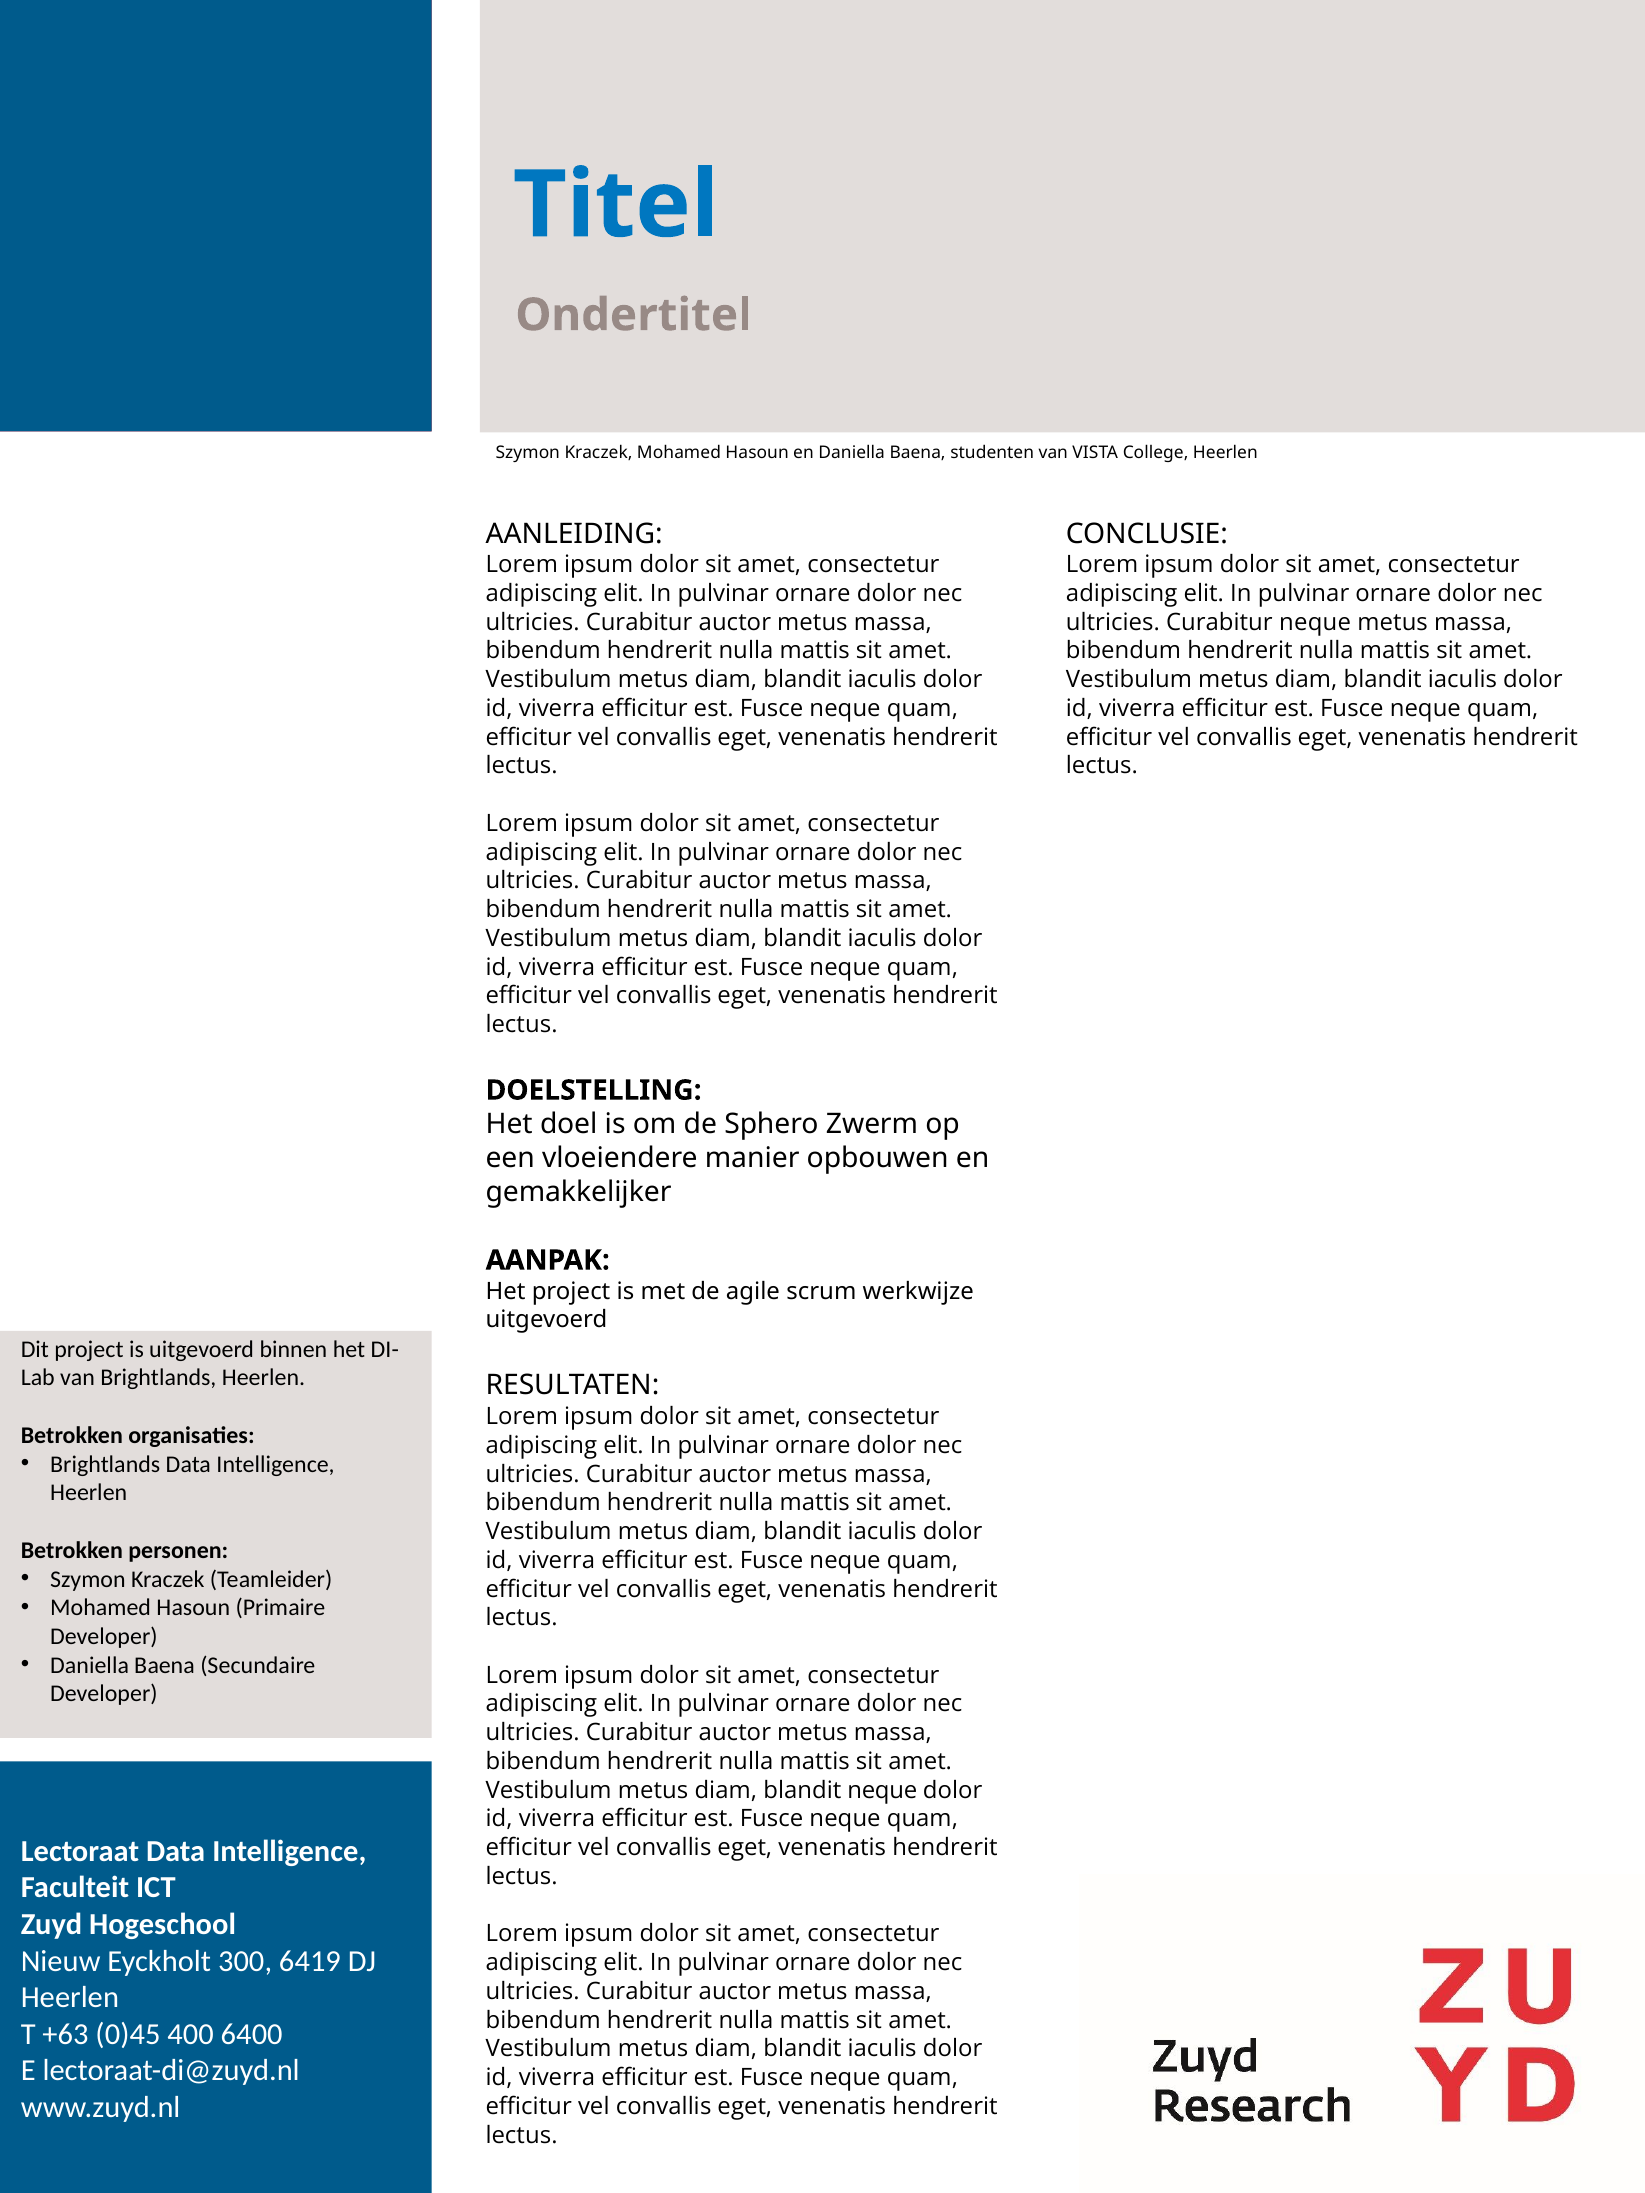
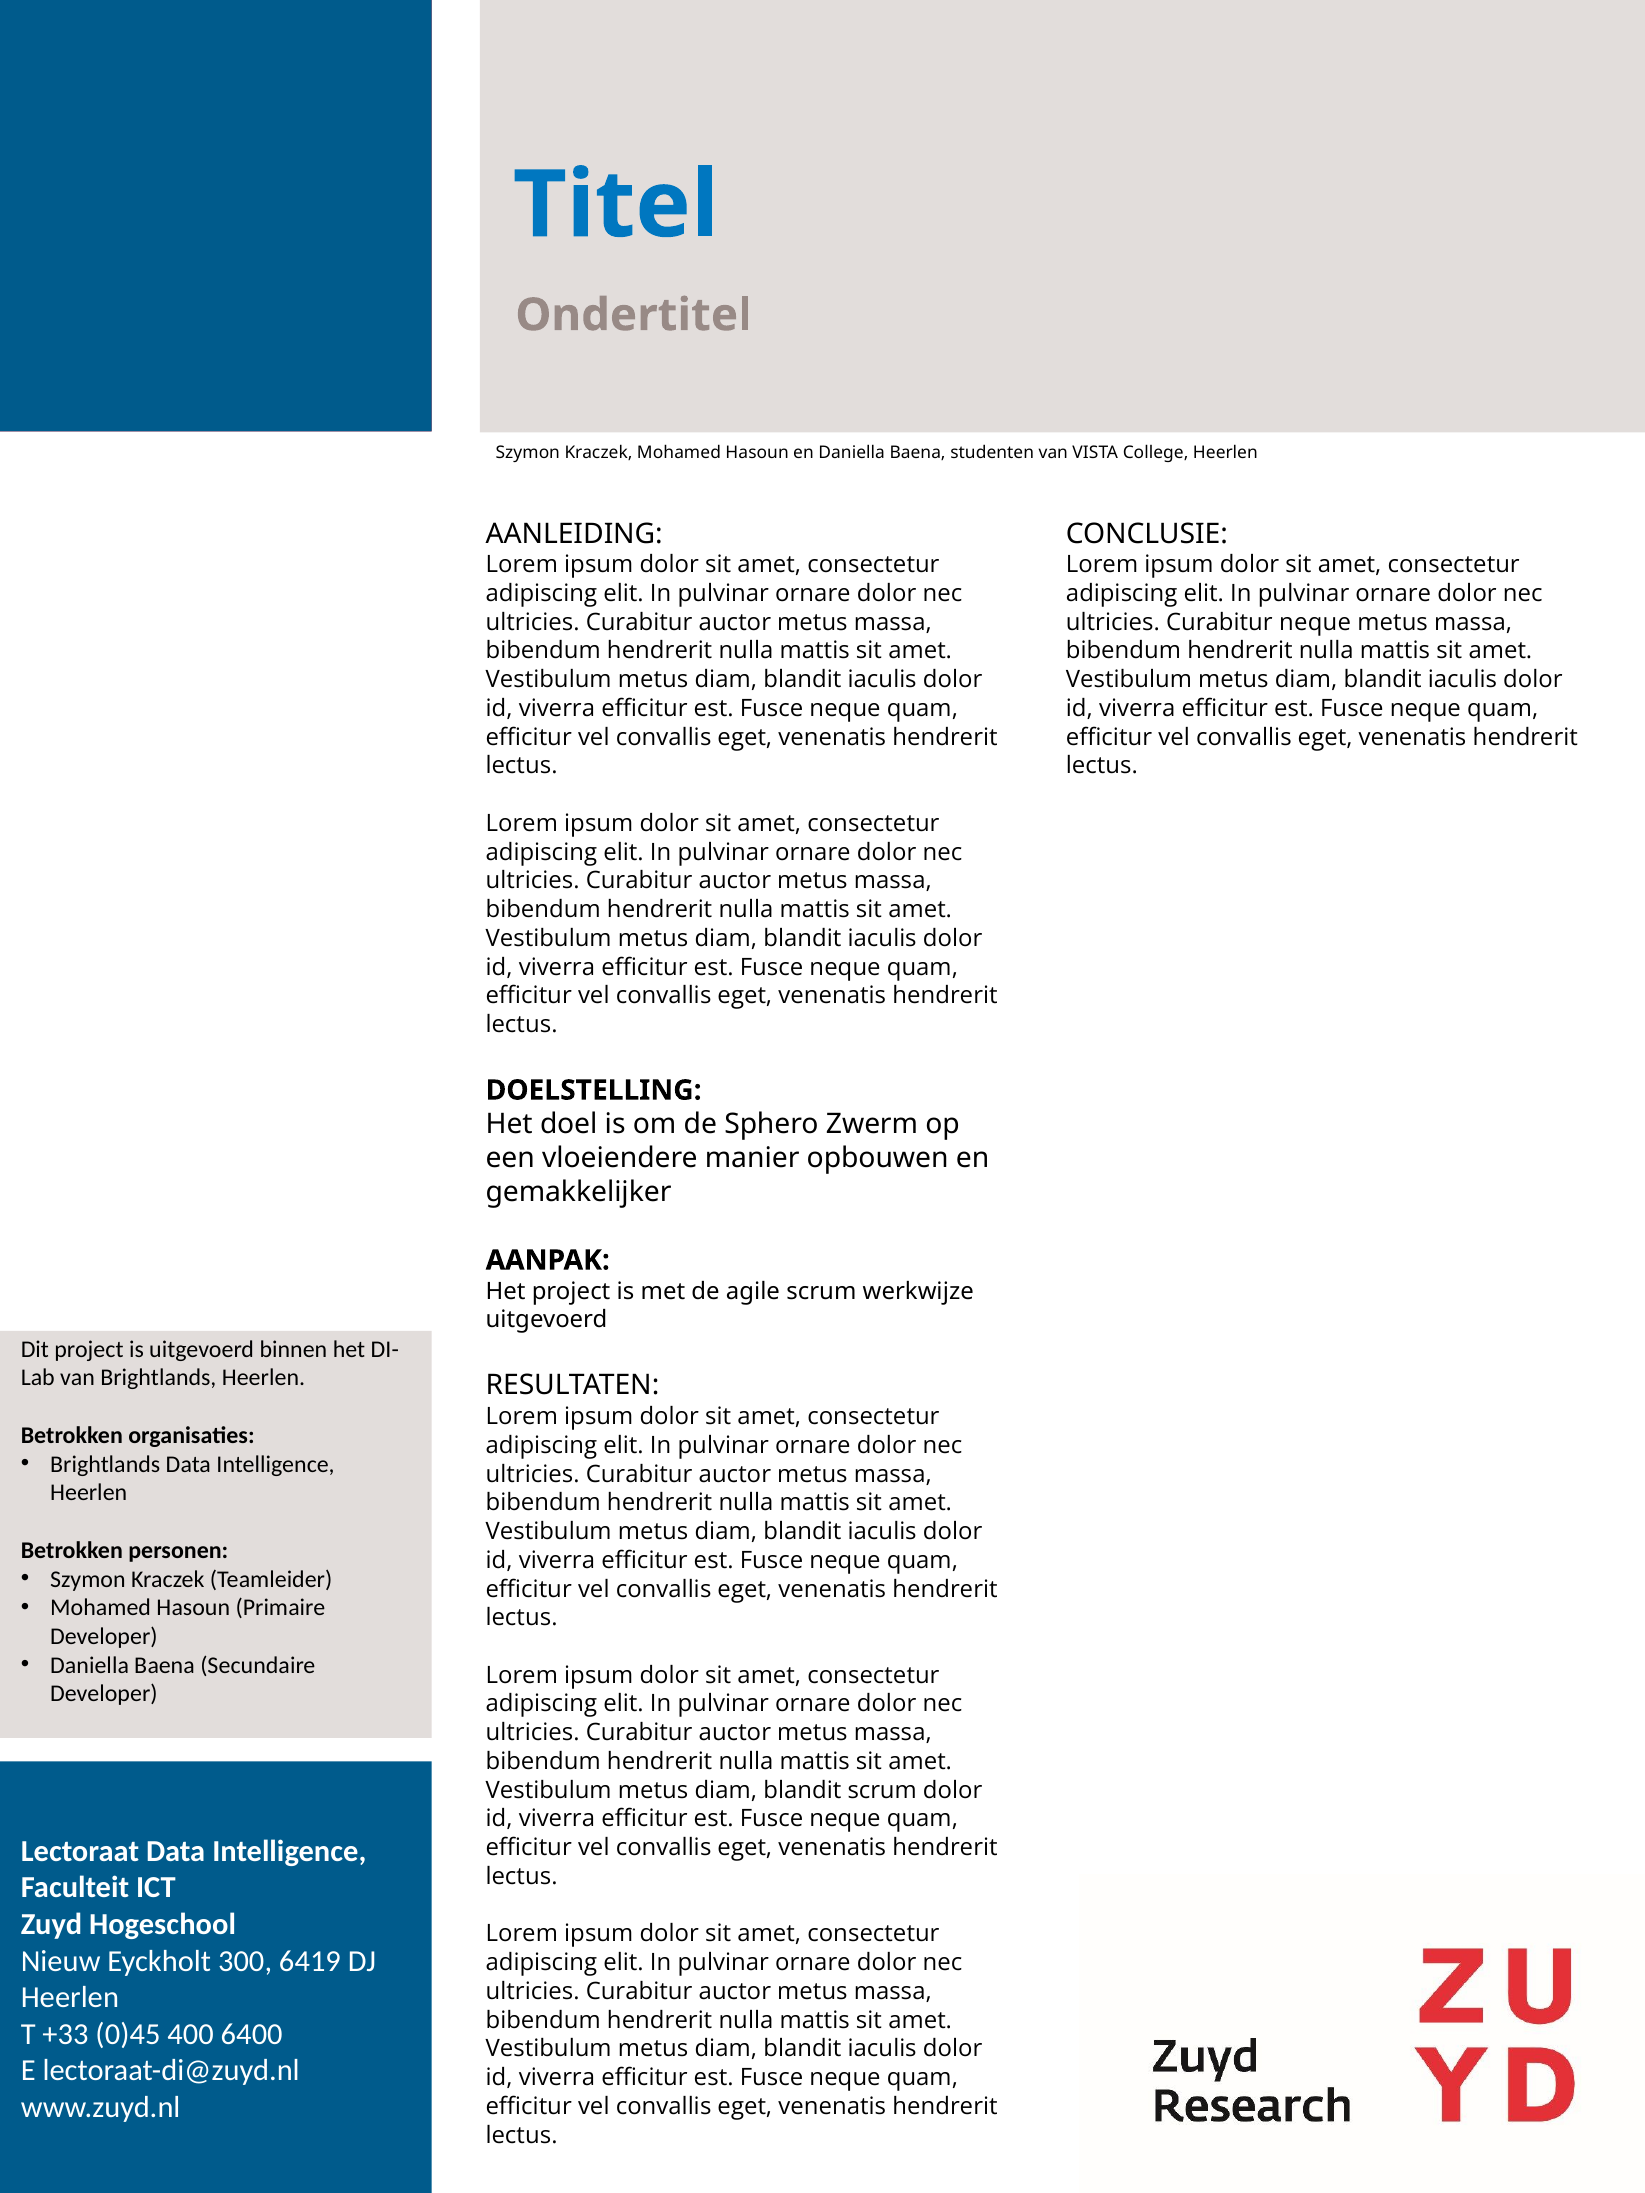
blandit neque: neque -> scrum
+63: +63 -> +33
